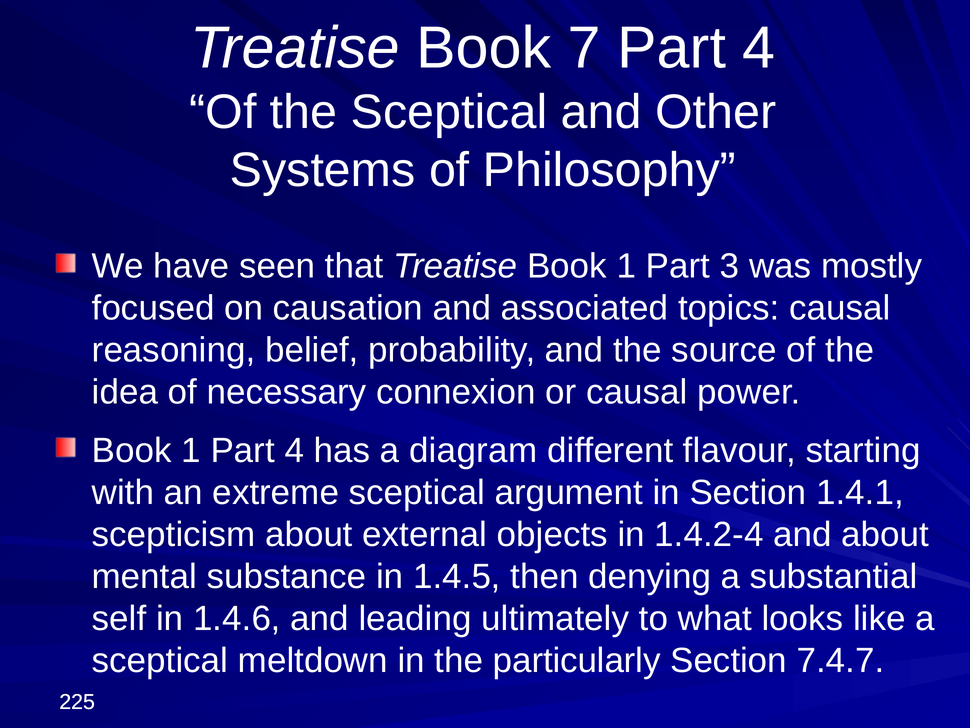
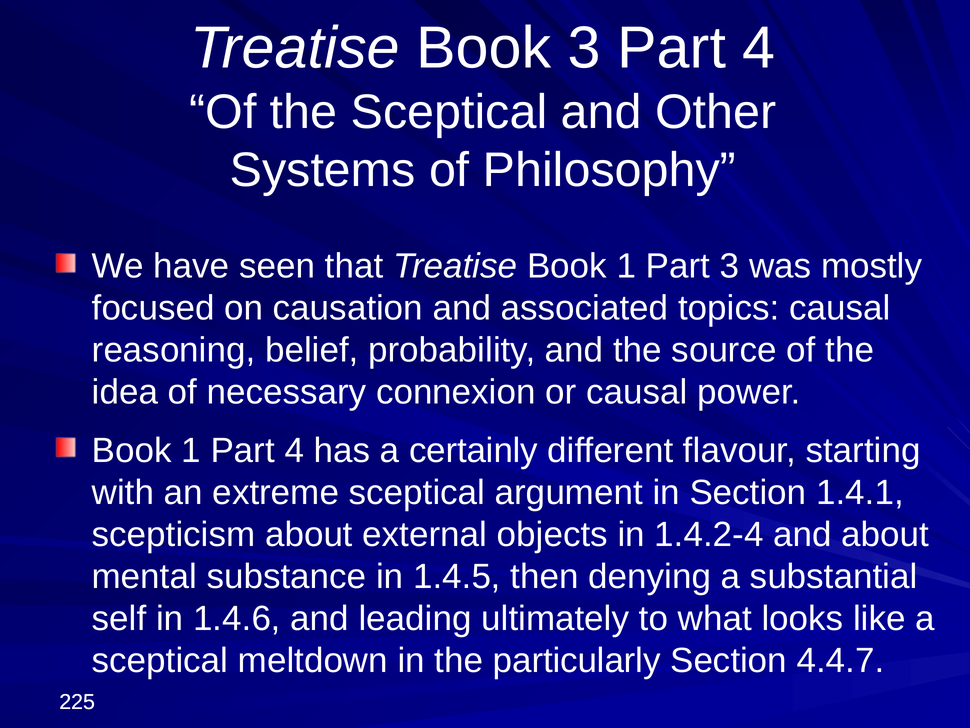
Book 7: 7 -> 3
diagram: diagram -> certainly
7.4.7: 7.4.7 -> 4.4.7
